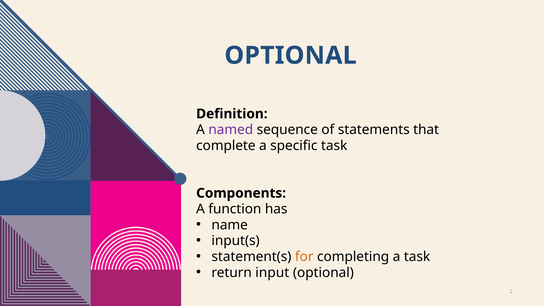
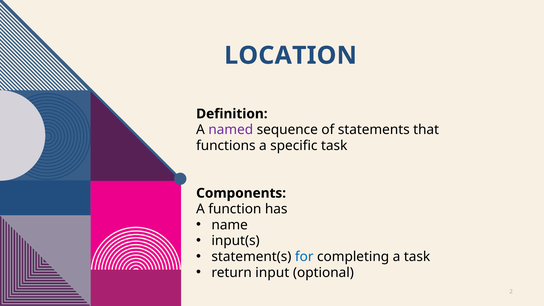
OPTIONAL at (291, 55): OPTIONAL -> LOCATION
complete: complete -> functions
for colour: orange -> blue
